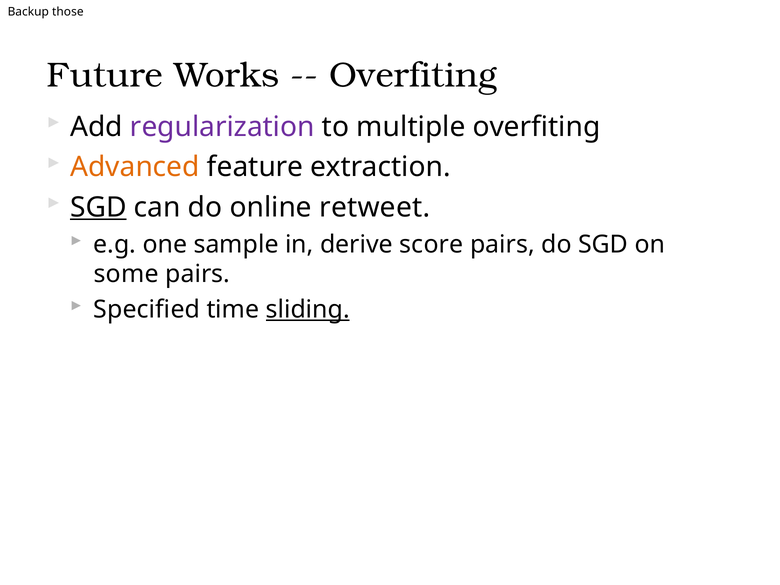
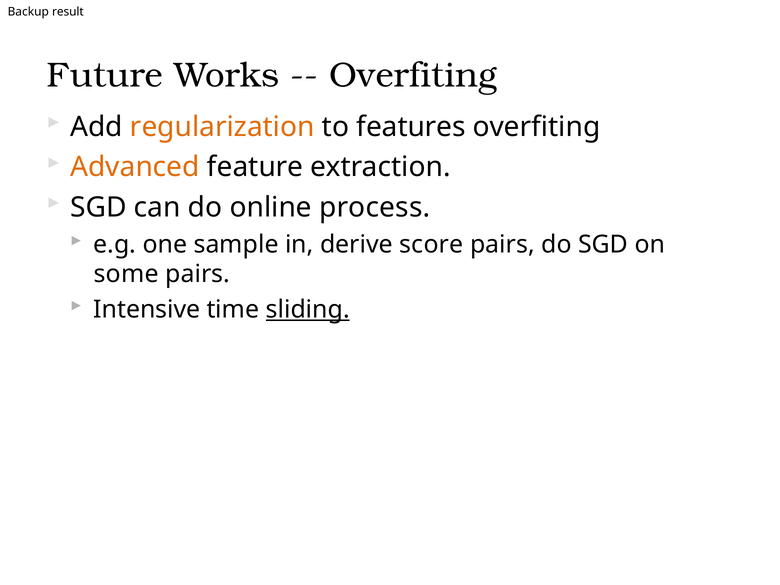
those: those -> result
regularization colour: purple -> orange
multiple: multiple -> features
SGD at (98, 207) underline: present -> none
retweet: retweet -> process
Specified: Specified -> Intensive
